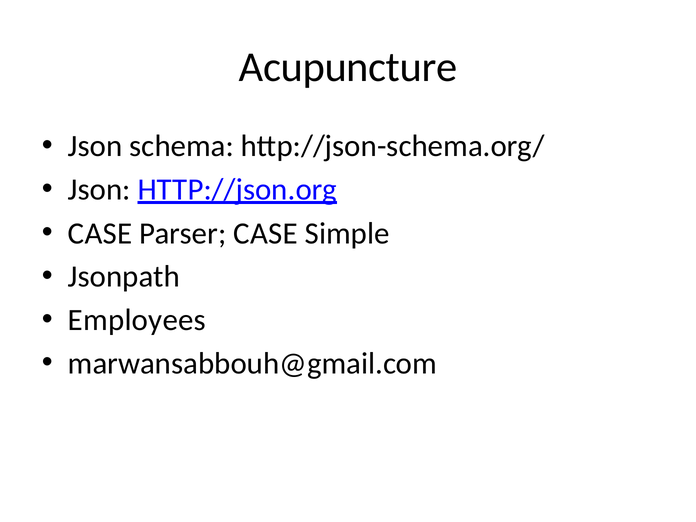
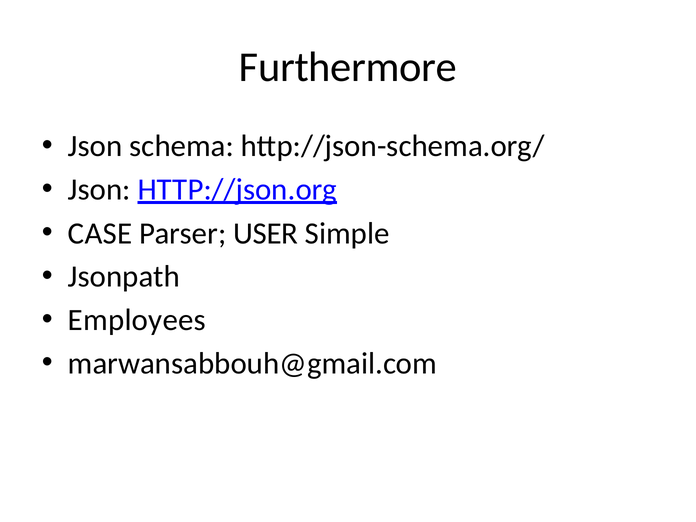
Acupuncture: Acupuncture -> Furthermore
Parser CASE: CASE -> USER
